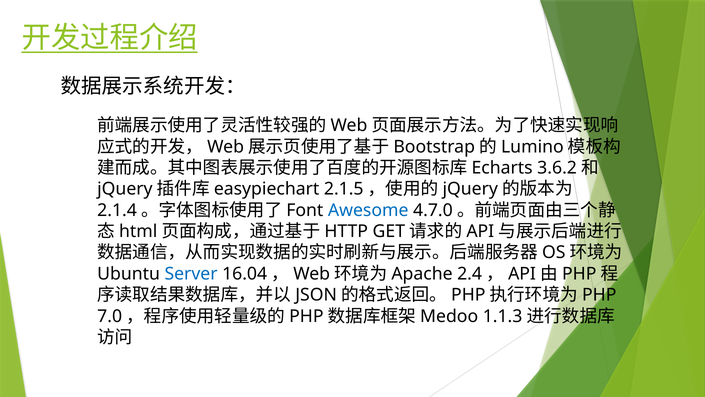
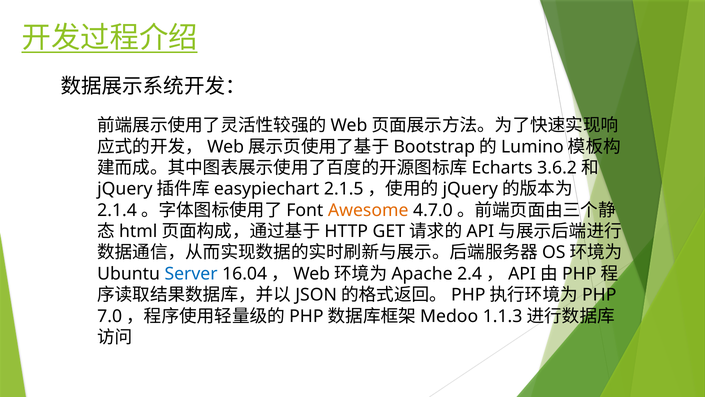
Awesome colour: blue -> orange
